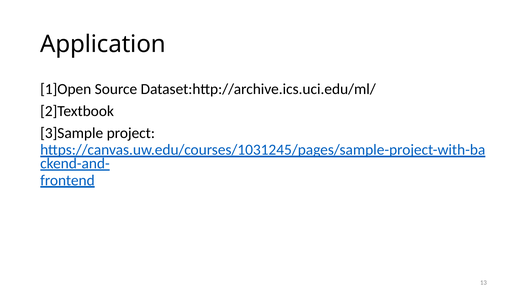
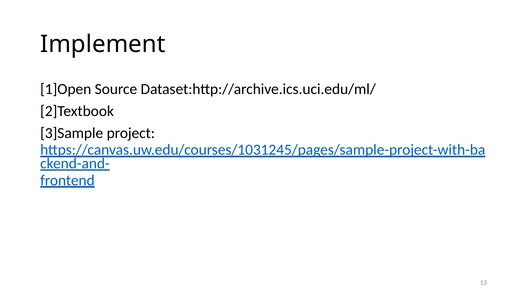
Application: Application -> Implement
